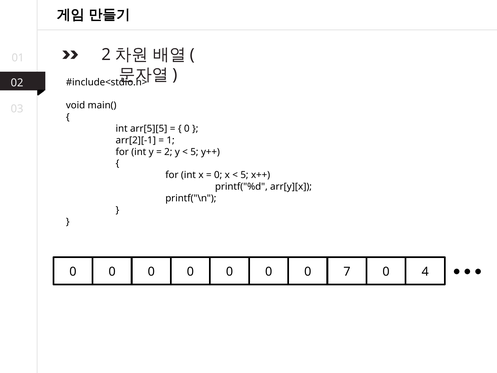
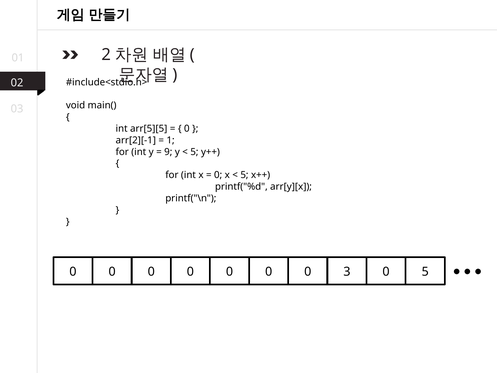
2 at (168, 152): 2 -> 9
7: 7 -> 3
0 4: 4 -> 5
